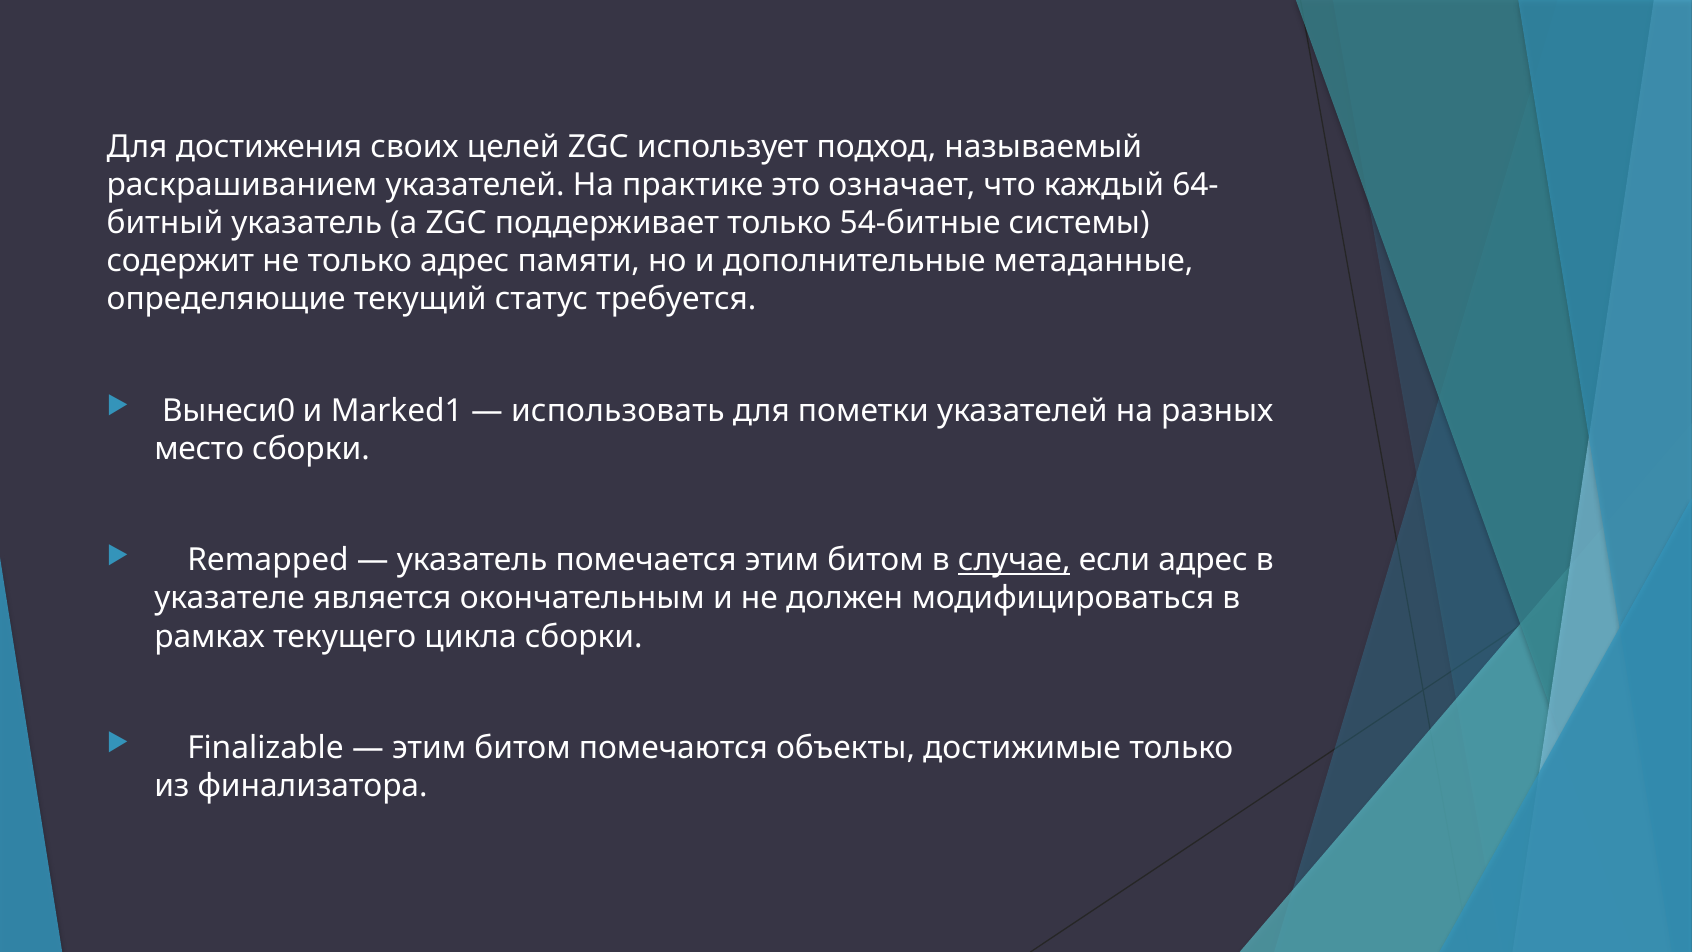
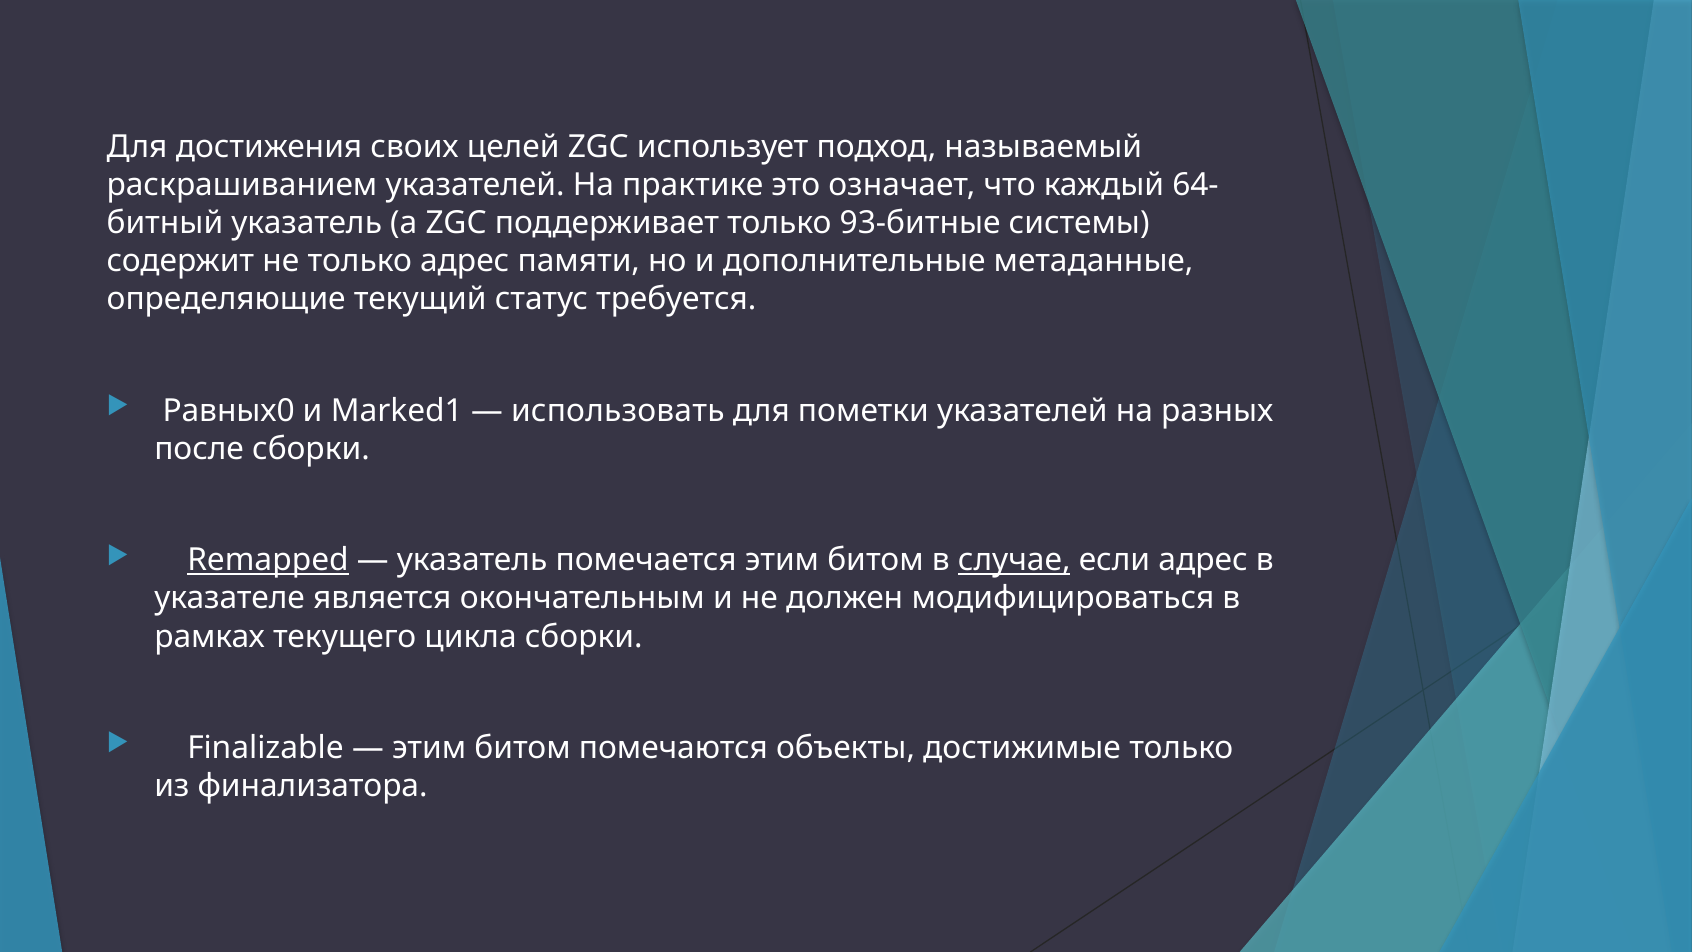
54-битные: 54-битные -> 93-битные
Вынеси0: Вынеси0 -> Равных0
место: место -> после
Remapped underline: none -> present
